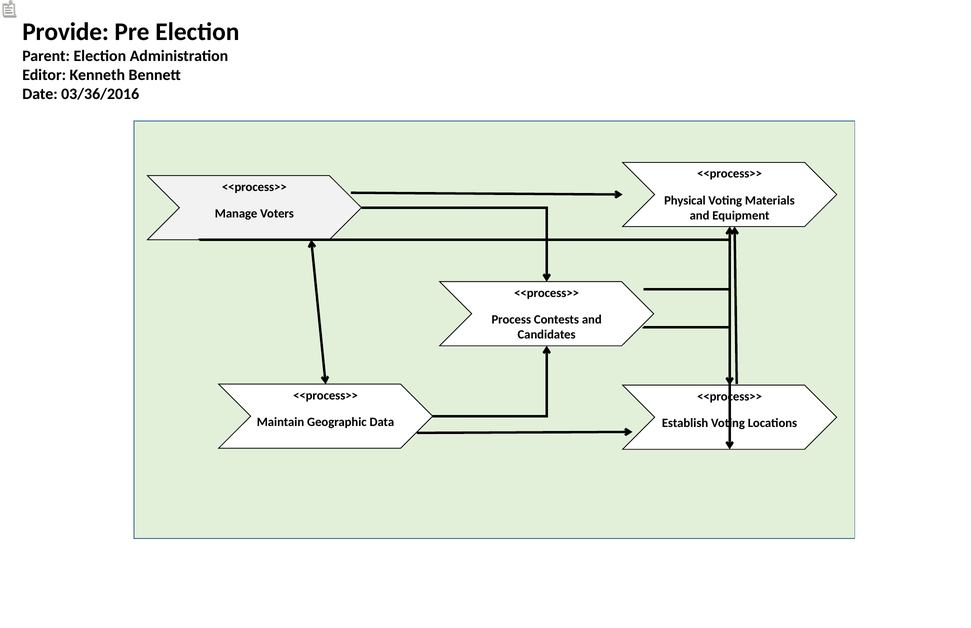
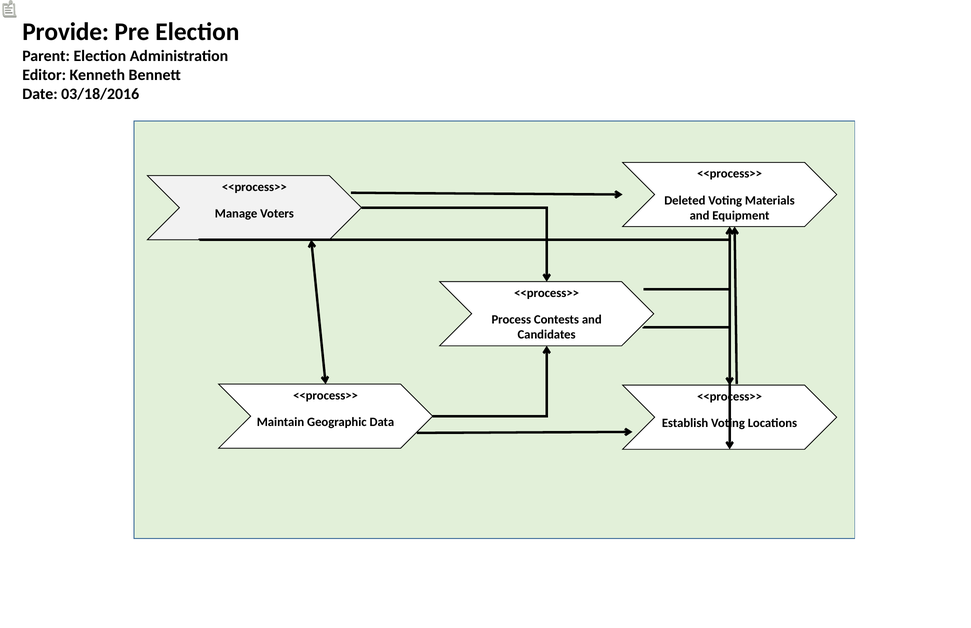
03/36/2016: 03/36/2016 -> 03/18/2016
Physical: Physical -> Deleted
